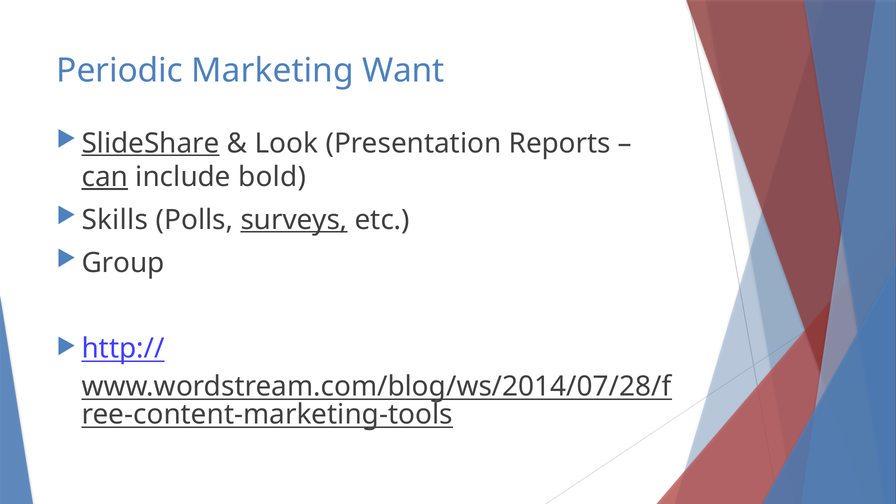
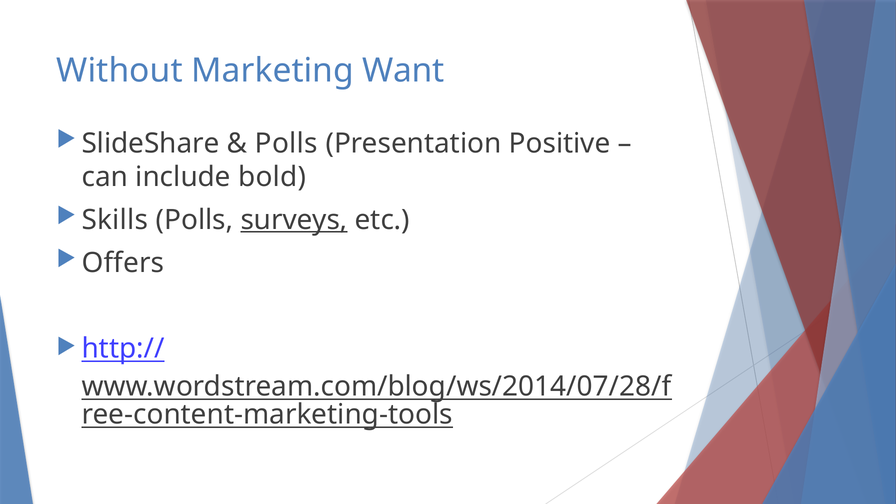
Periodic: Periodic -> Without
SlideShare underline: present -> none
Look at (286, 143): Look -> Polls
Reports: Reports -> Positive
can underline: present -> none
Group: Group -> Offers
